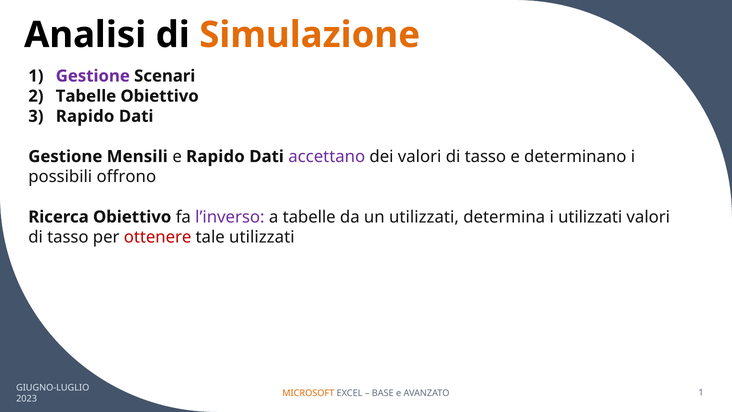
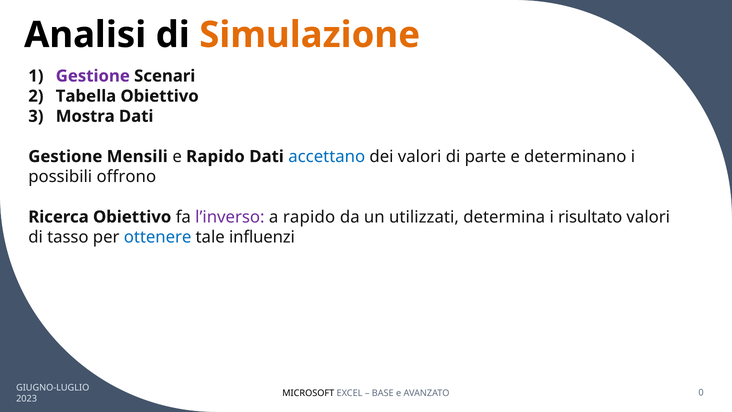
2 Tabelle: Tabelle -> Tabella
Rapido at (85, 116): Rapido -> Mostra
accettano colour: purple -> blue
dei valori di tasso: tasso -> parte
a tabelle: tabelle -> rapido
i utilizzati: utilizzati -> risultato
ottenere colour: red -> blue
tale utilizzati: utilizzati -> influenzi
MICROSOFT colour: orange -> black
AVANZATO 1: 1 -> 0
